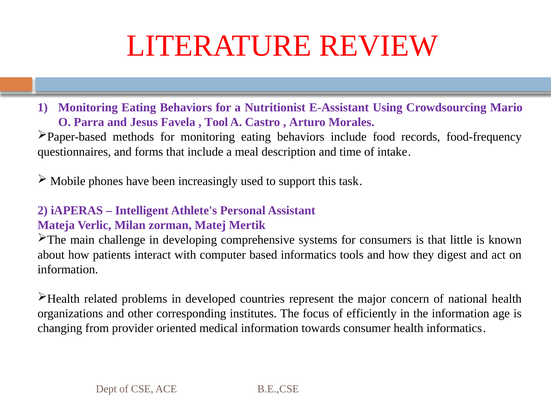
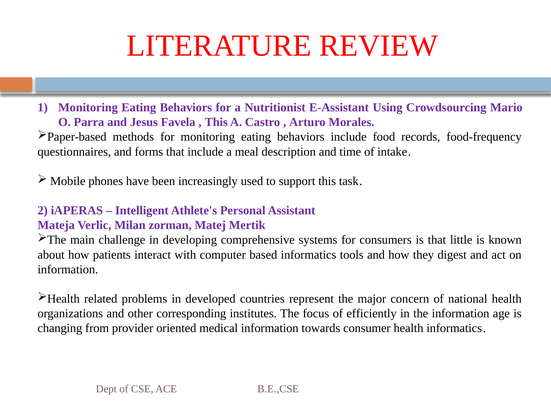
Tool at (216, 122): Tool -> This
